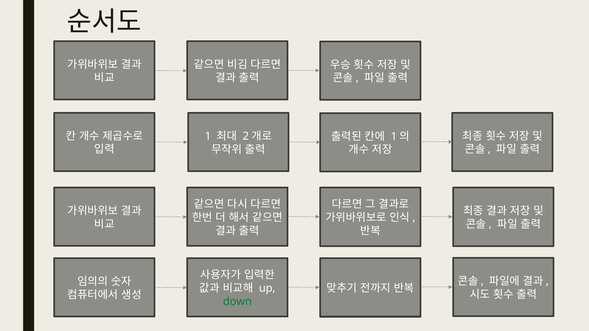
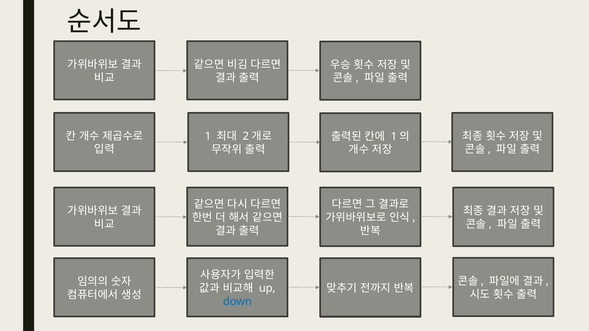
down colour: green -> blue
